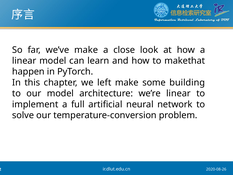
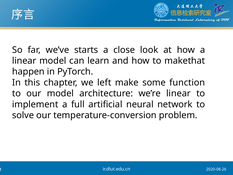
we’ve make: make -> starts
building: building -> function
